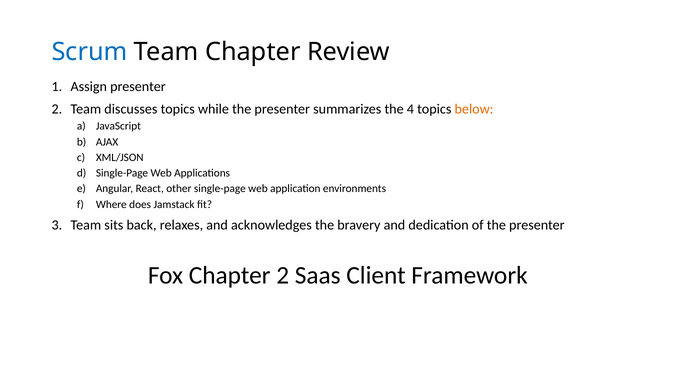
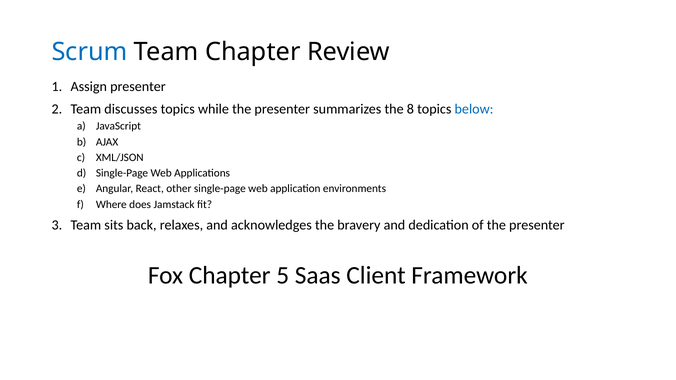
4: 4 -> 8
below colour: orange -> blue
Chapter 2: 2 -> 5
